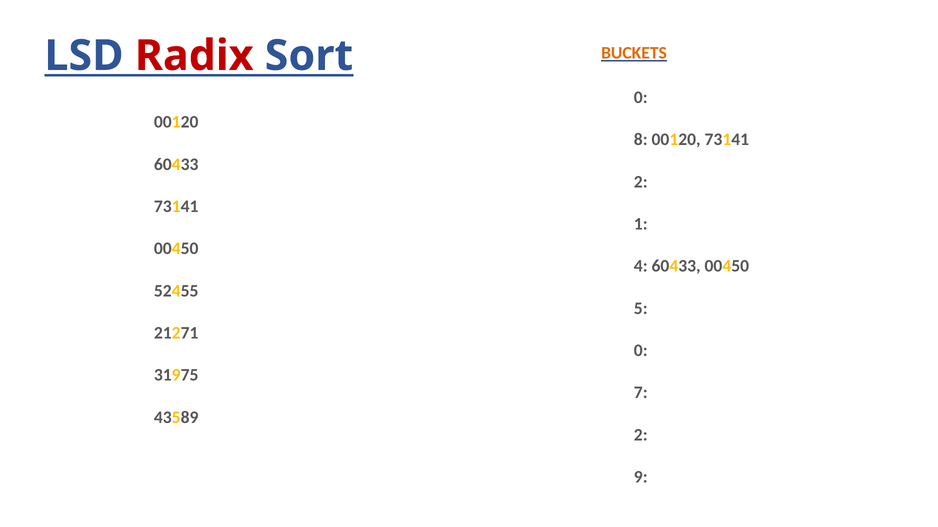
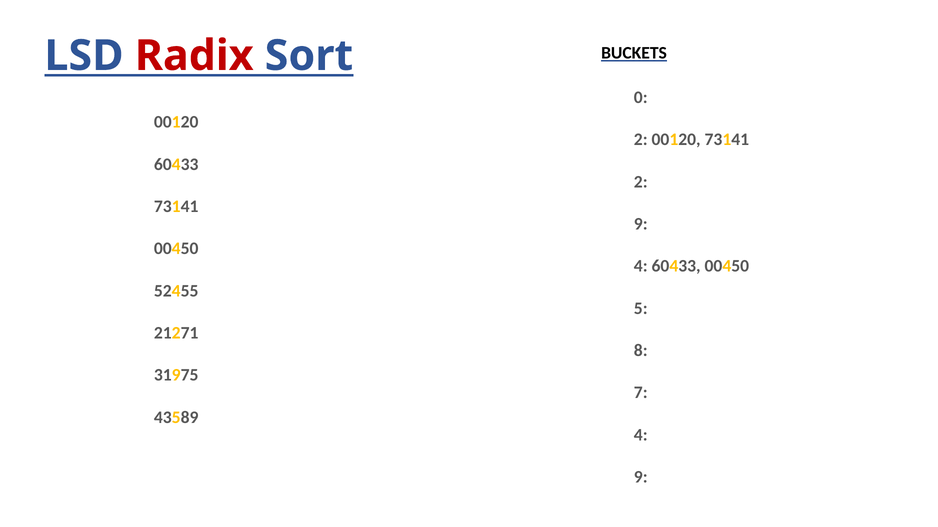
BUCKETS colour: orange -> black
8 at (641, 140): 8 -> 2
1 at (641, 224): 1 -> 9
0 at (641, 351): 0 -> 8
2 at (641, 435): 2 -> 4
